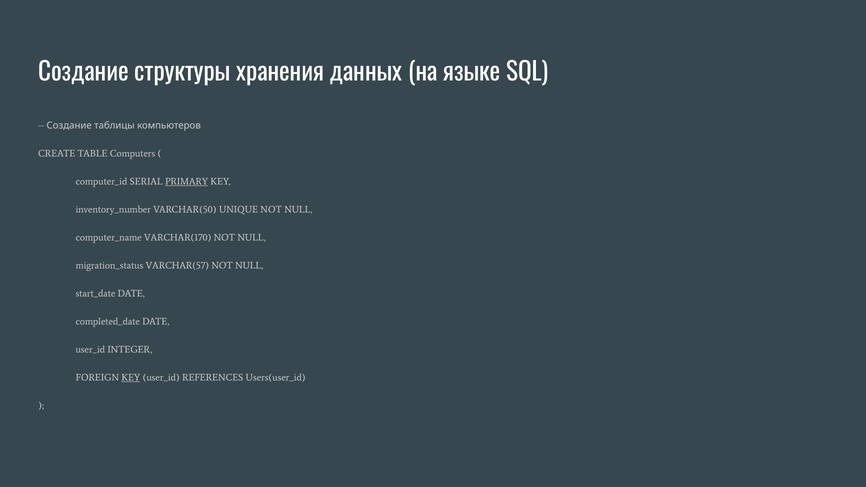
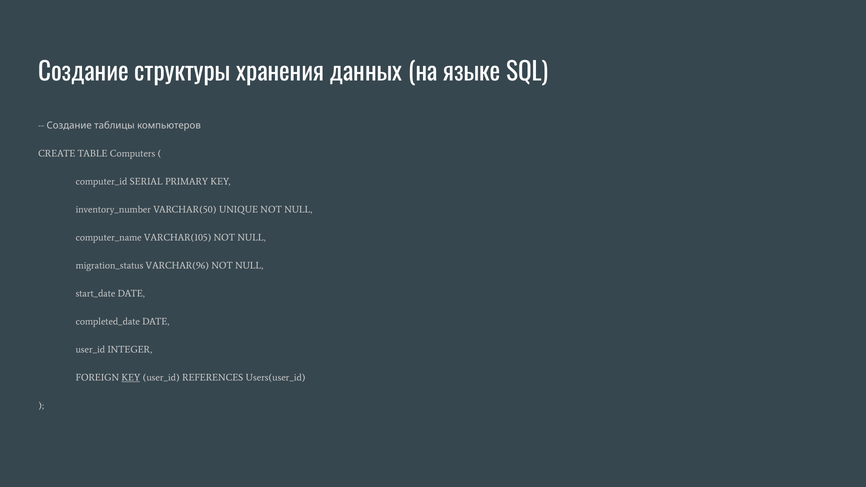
PRIMARY underline: present -> none
VARCHAR(170: VARCHAR(170 -> VARCHAR(105
VARCHAR(57: VARCHAR(57 -> VARCHAR(96
